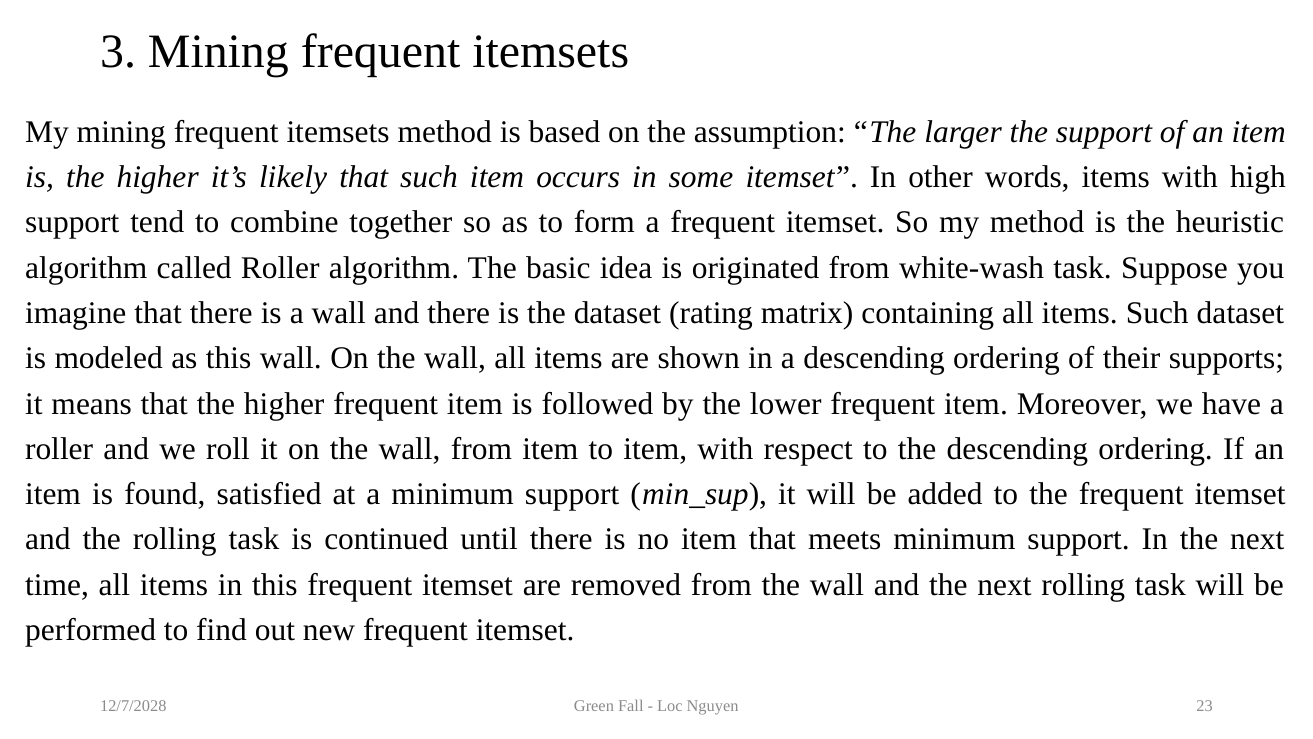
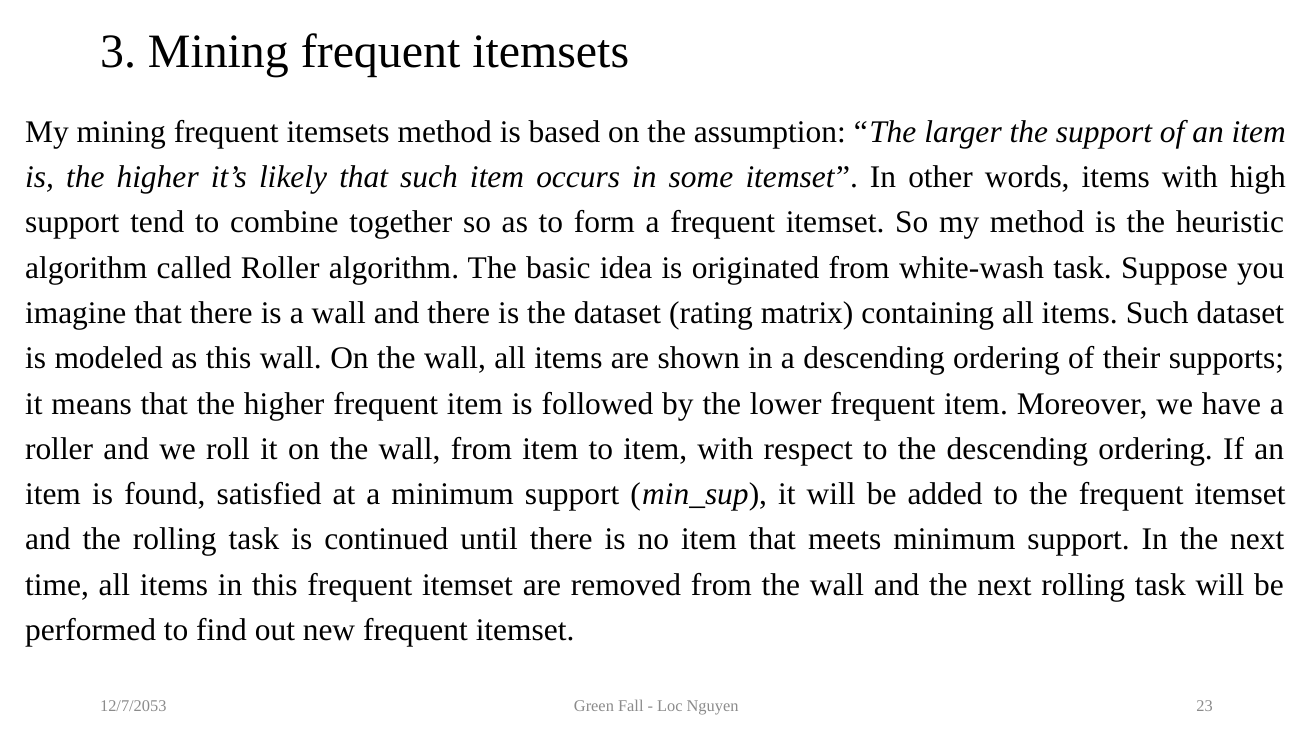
12/7/2028: 12/7/2028 -> 12/7/2053
